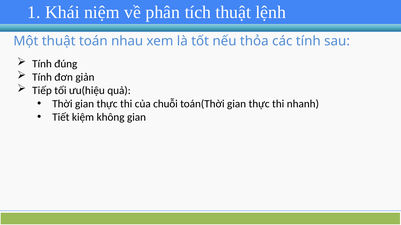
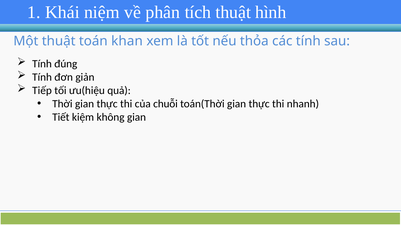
lệnh: lệnh -> hình
nhau: nhau -> khan
